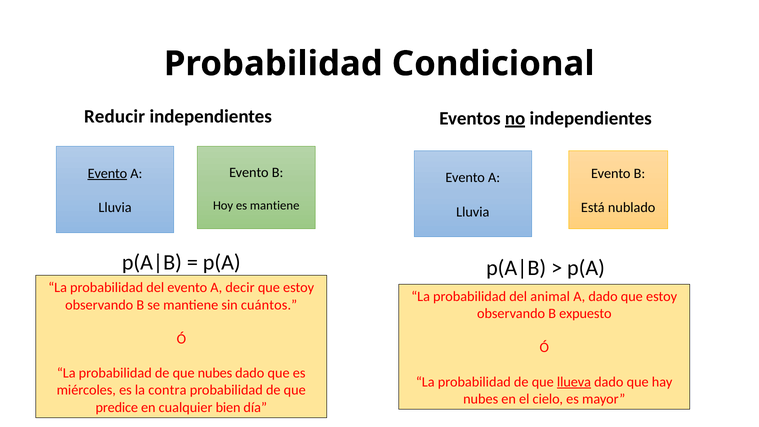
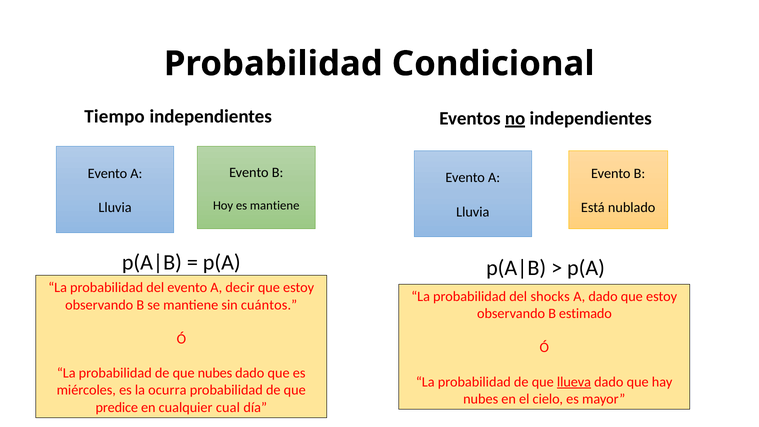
Reducir: Reducir -> Tiempo
Evento at (107, 173) underline: present -> none
animal: animal -> shocks
expuesto: expuesto -> estimado
contra: contra -> ocurra
bien: bien -> cual
